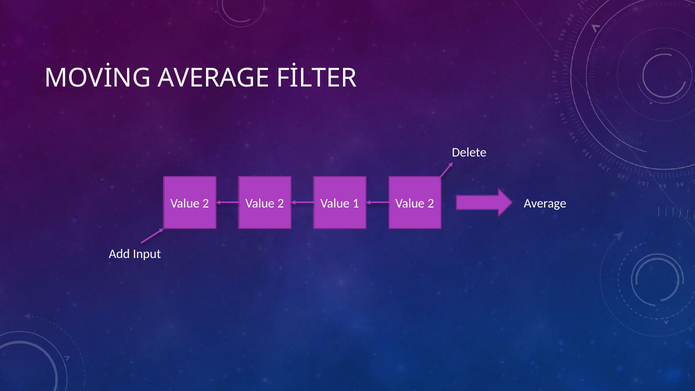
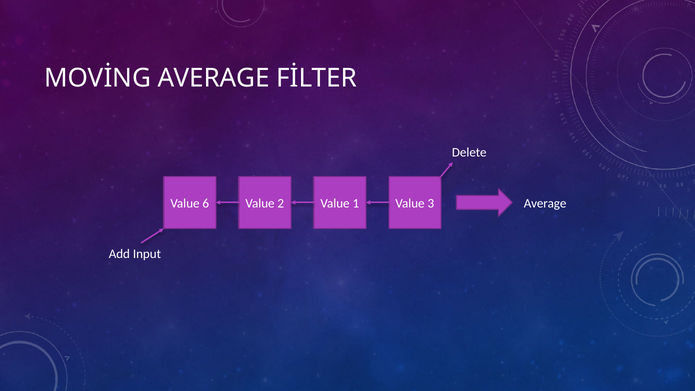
2 at (206, 203): 2 -> 6
1 Value 2: 2 -> 3
